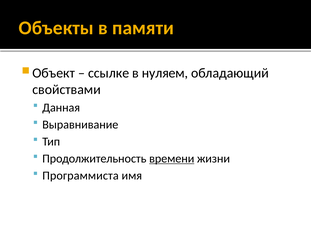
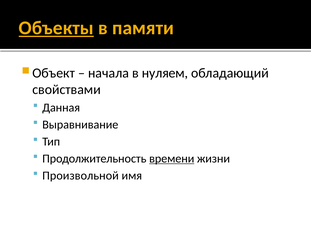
Объекты underline: none -> present
ссылке: ссылке -> начала
Программиста: Программиста -> Произвольной
